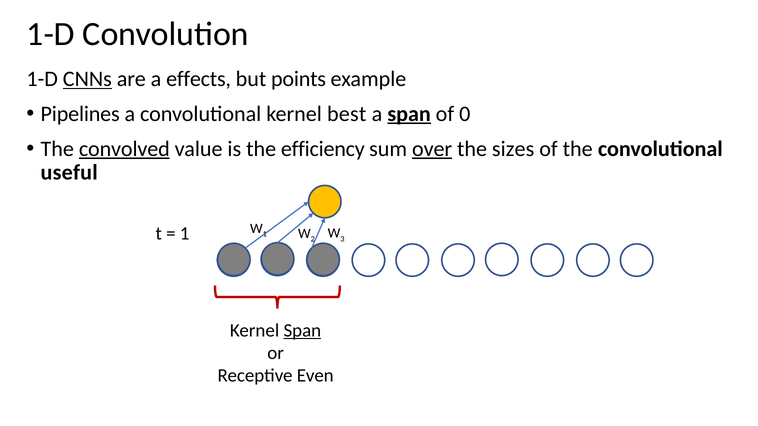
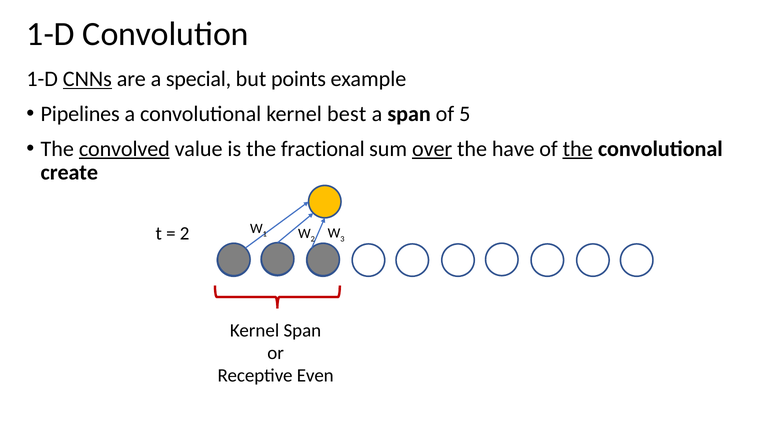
effects: effects -> special
span at (409, 114) underline: present -> none
0: 0 -> 5
efficiency: efficiency -> fractional
sizes: sizes -> have
the at (578, 149) underline: none -> present
useful: useful -> create
1 at (185, 234): 1 -> 2
Span at (302, 331) underline: present -> none
